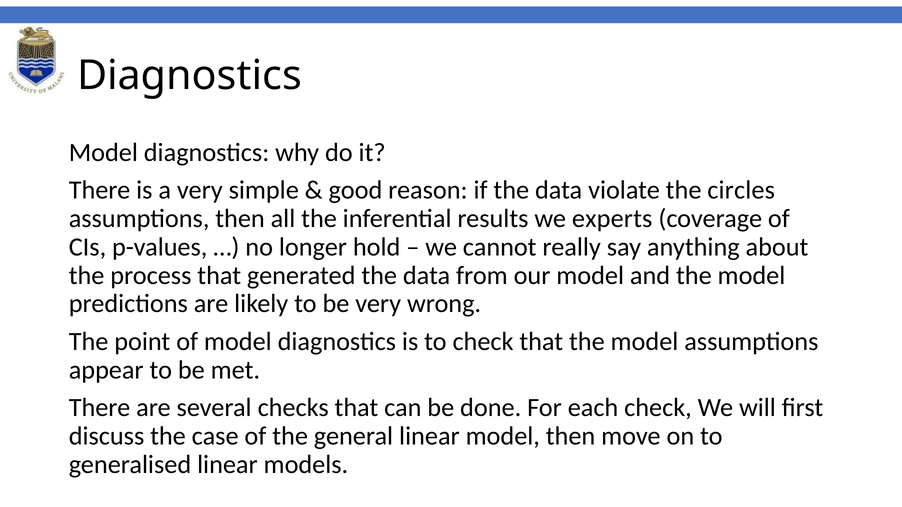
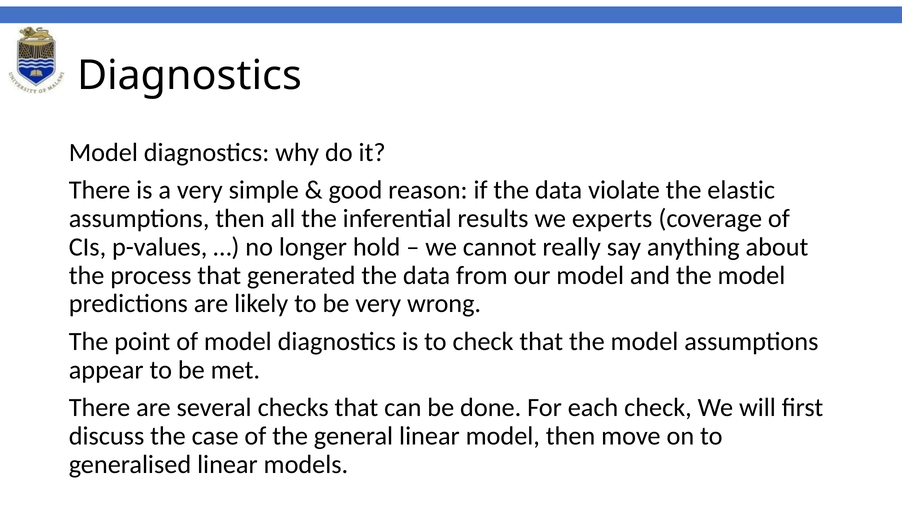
circles: circles -> elastic
